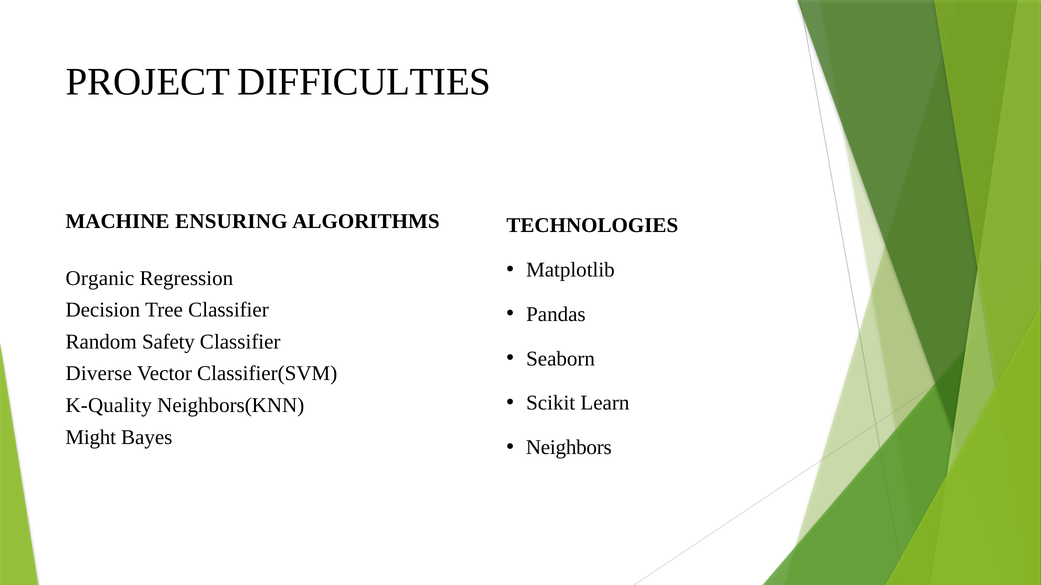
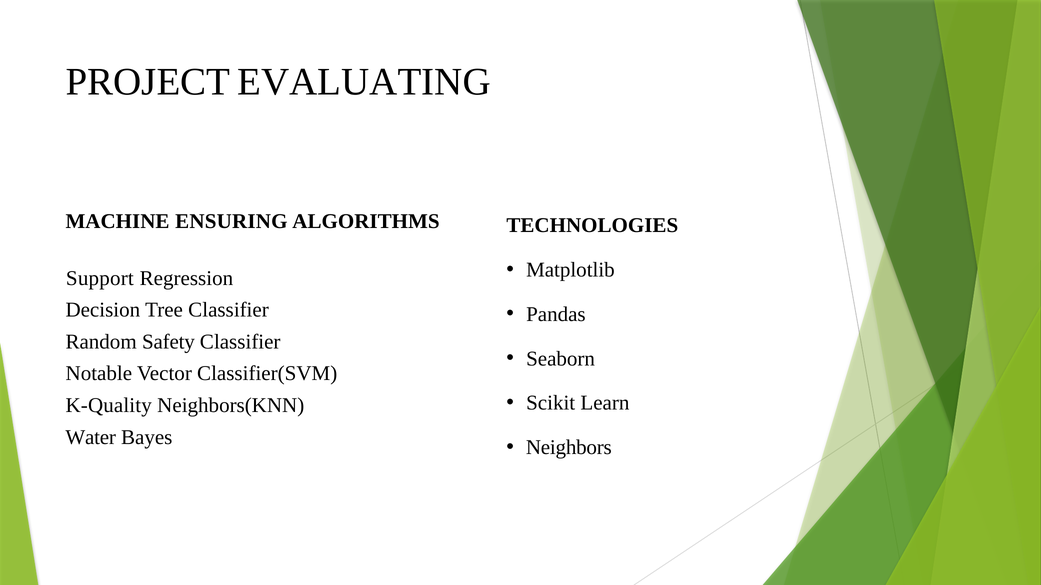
DIFFICULTIES: DIFFICULTIES -> EVALUATING
Organic: Organic -> Support
Diverse: Diverse -> Notable
Might: Might -> Water
